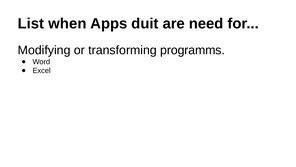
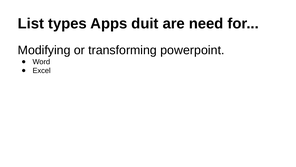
when: when -> types
programms: programms -> powerpoint
